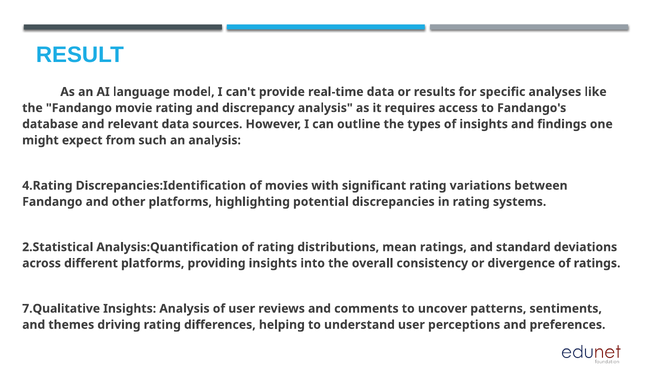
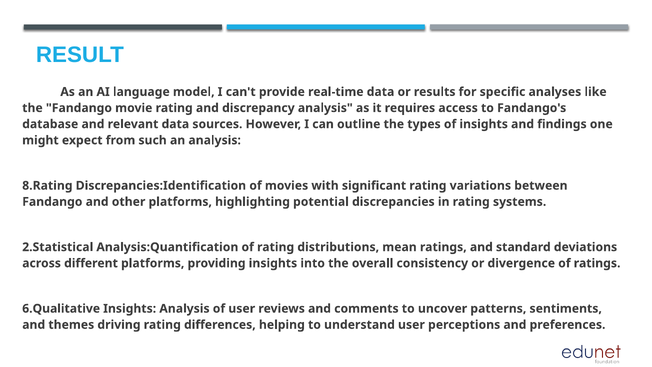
4.Rating: 4.Rating -> 8.Rating
7.Qualitative: 7.Qualitative -> 6.Qualitative
